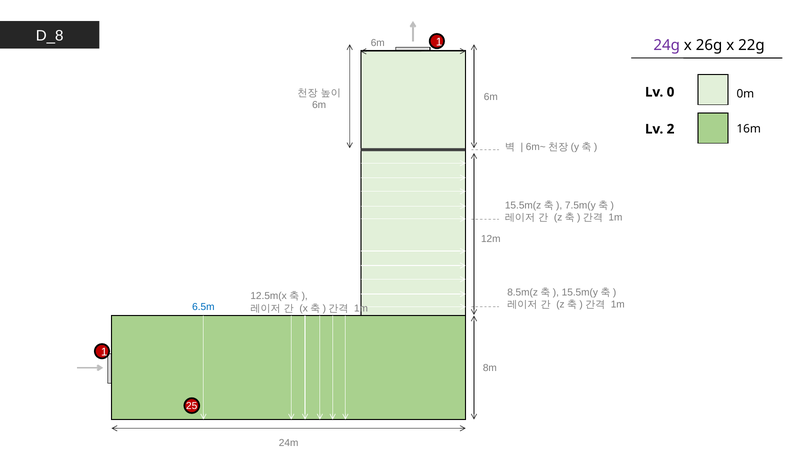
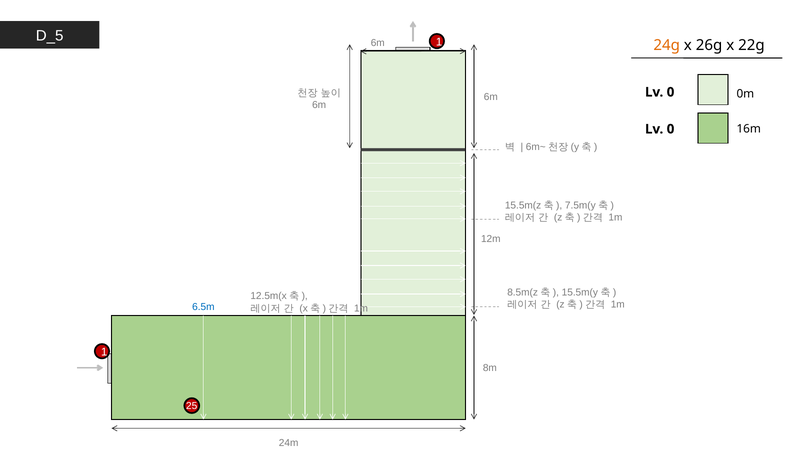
D_8: D_8 -> D_5
24g colour: purple -> orange
2 at (671, 129): 2 -> 0
